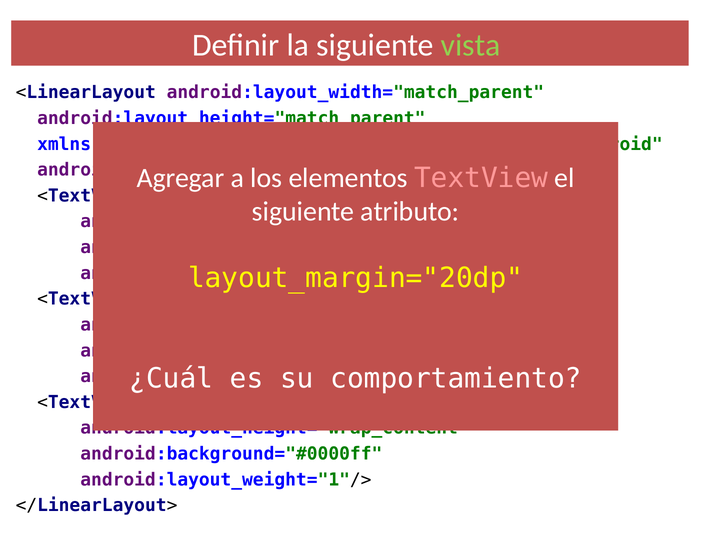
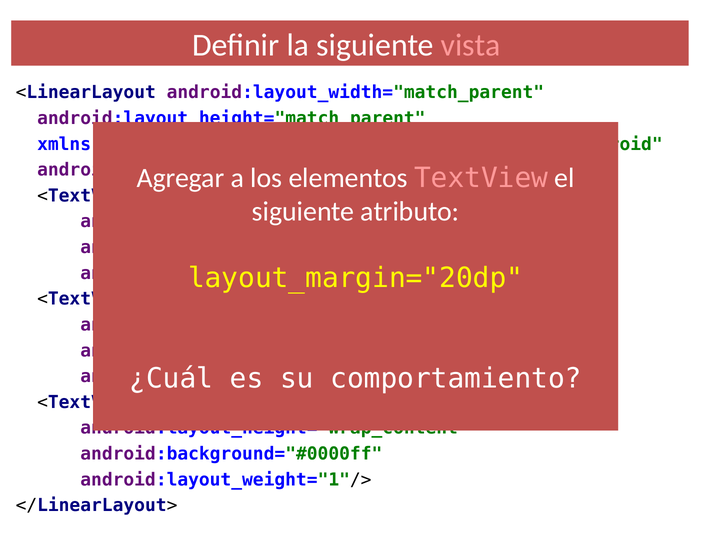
vista colour: light green -> pink
